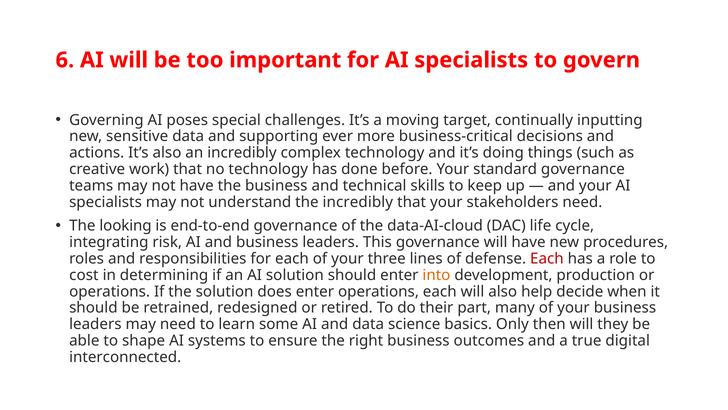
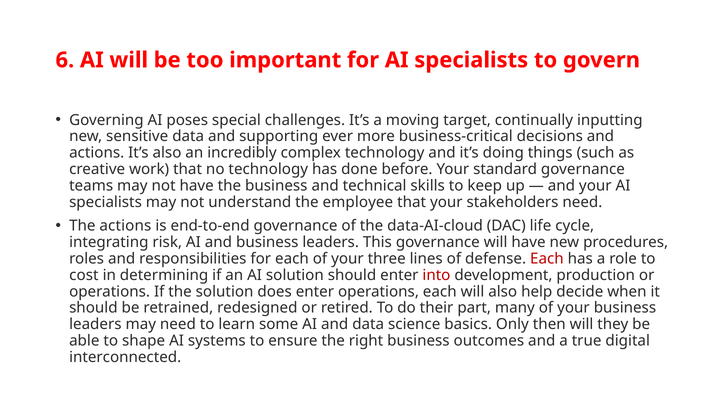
the incredibly: incredibly -> employee
The looking: looking -> actions
into colour: orange -> red
